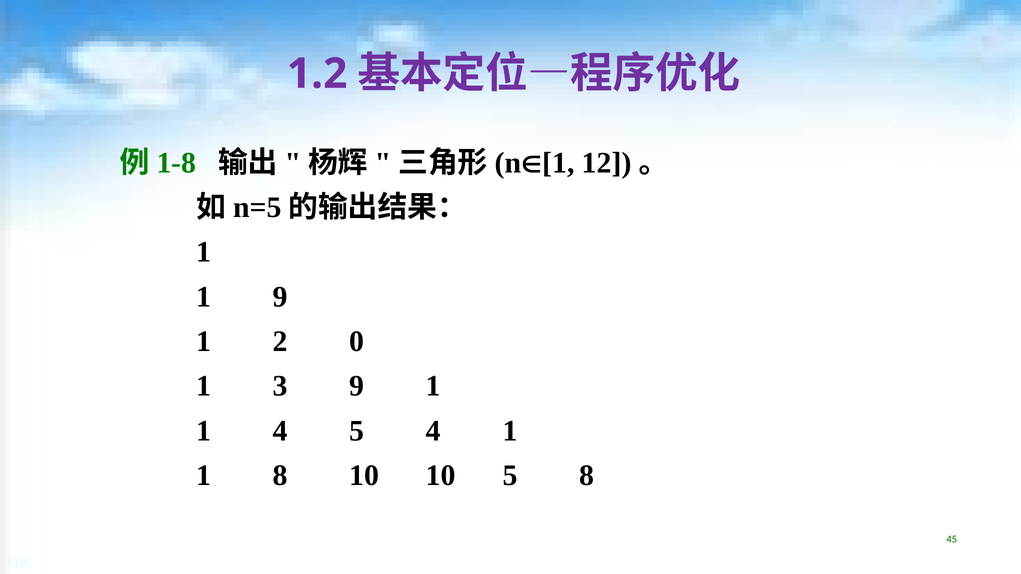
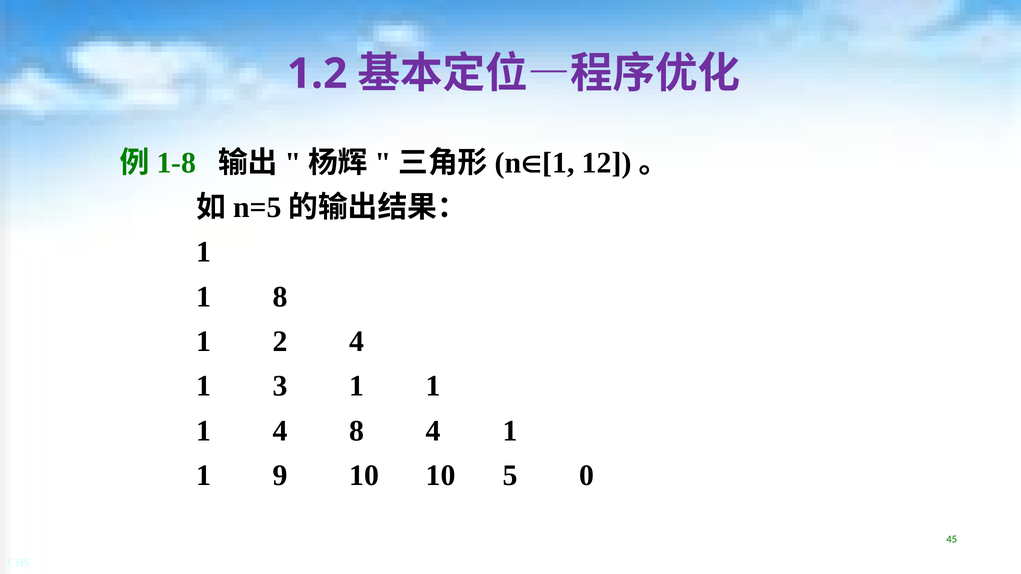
1 9: 9 -> 8
2 0: 0 -> 4
3 9: 9 -> 1
4 5: 5 -> 8
1 8: 8 -> 9
5 8: 8 -> 0
